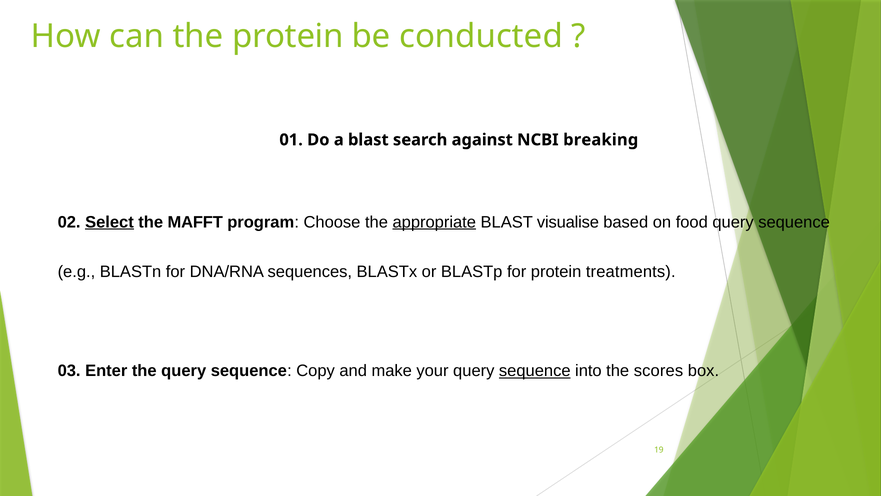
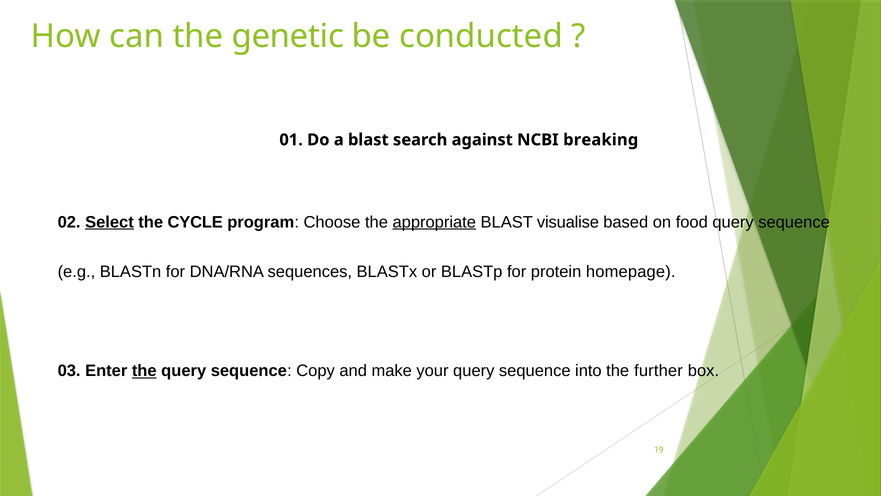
the protein: protein -> genetic
MAFFT: MAFFT -> CYCLE
treatments: treatments -> homepage
the at (144, 371) underline: none -> present
sequence at (535, 371) underline: present -> none
scores: scores -> further
